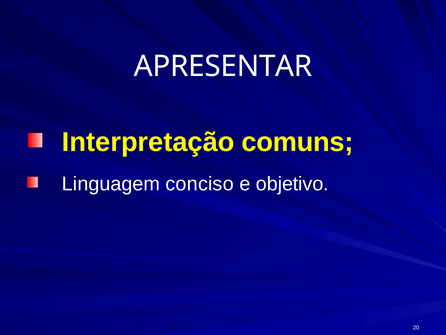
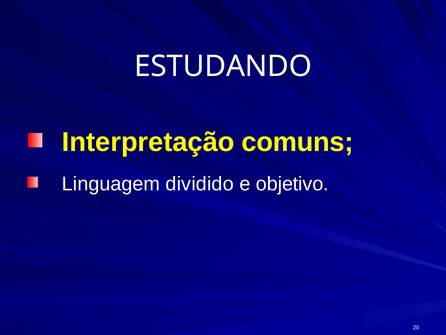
APRESENTAR: APRESENTAR -> ESTUDANDO
conciso: conciso -> dividido
